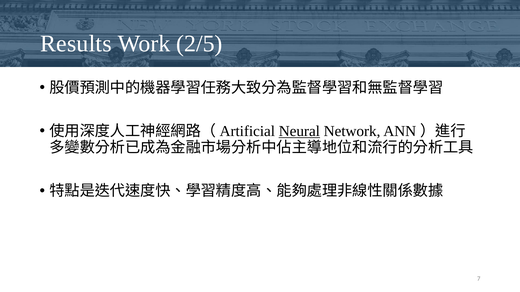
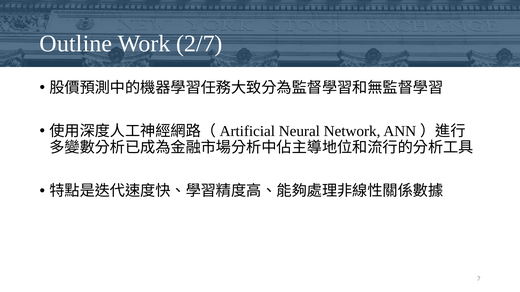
Results: Results -> Outline
2/5: 2/5 -> 2/7
Neural underline: present -> none
